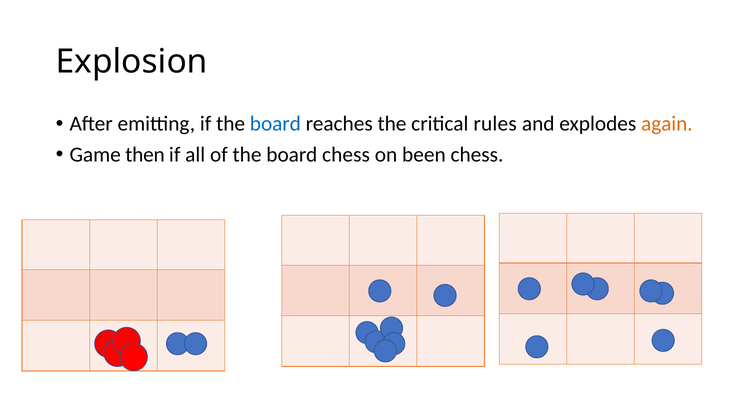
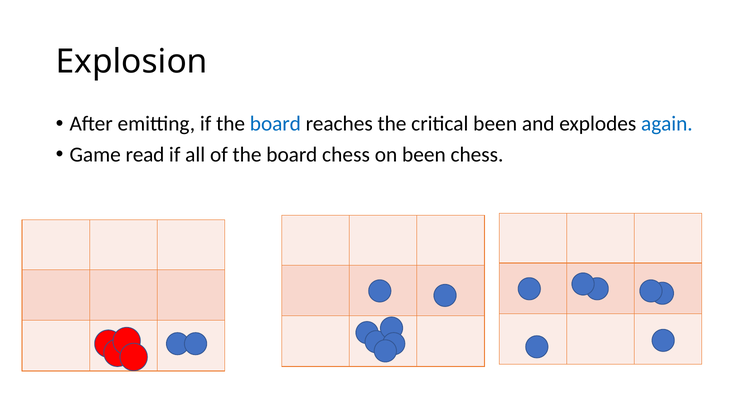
critical rules: rules -> been
again colour: orange -> blue
then: then -> read
